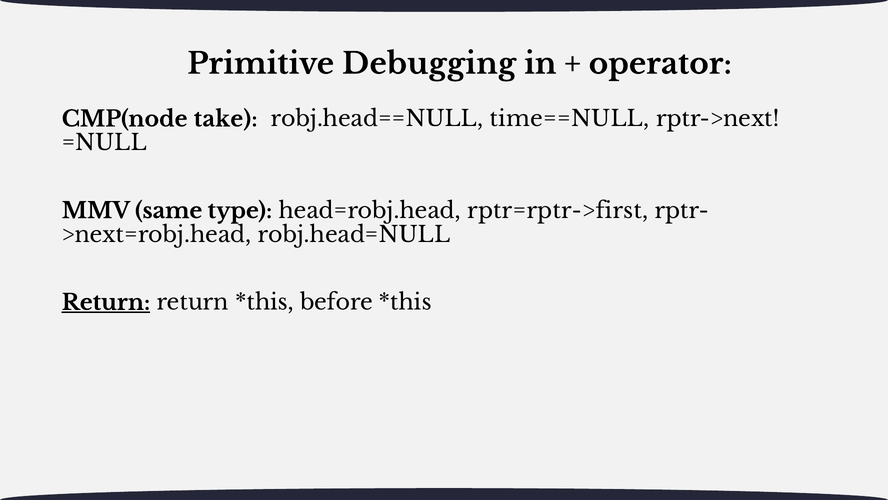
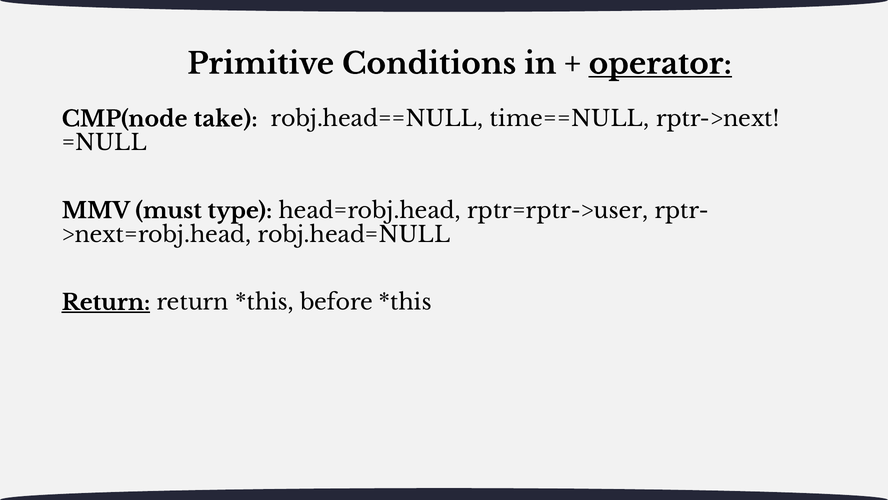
Debugging: Debugging -> Conditions
operator underline: none -> present
same: same -> must
rptr=rptr->first: rptr=rptr->first -> rptr=rptr->user
